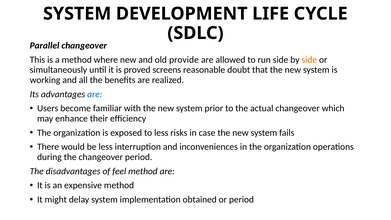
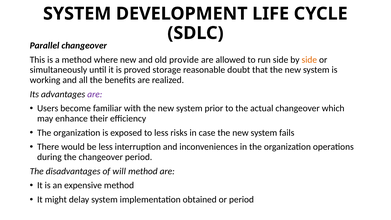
screens: screens -> storage
are at (95, 94) colour: blue -> purple
feel: feel -> will
